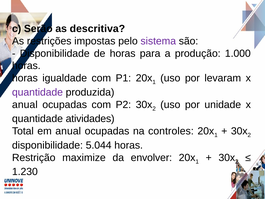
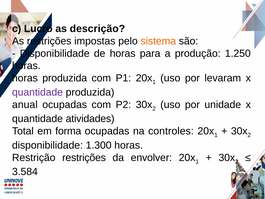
Serão: Serão -> Lucro
descritiva: descritiva -> descrição
sistema colour: purple -> orange
1.000: 1.000 -> 1.250
horas igualdade: igualdade -> produzida
em anual: anual -> forma
5.044: 5.044 -> 1.300
Restrição maximize: maximize -> restrições
1.230: 1.230 -> 3.584
